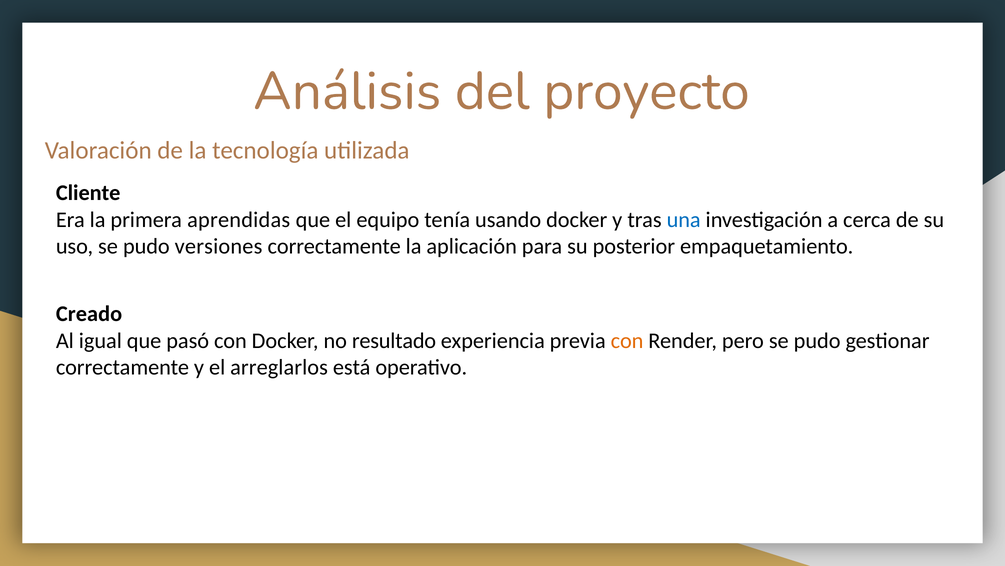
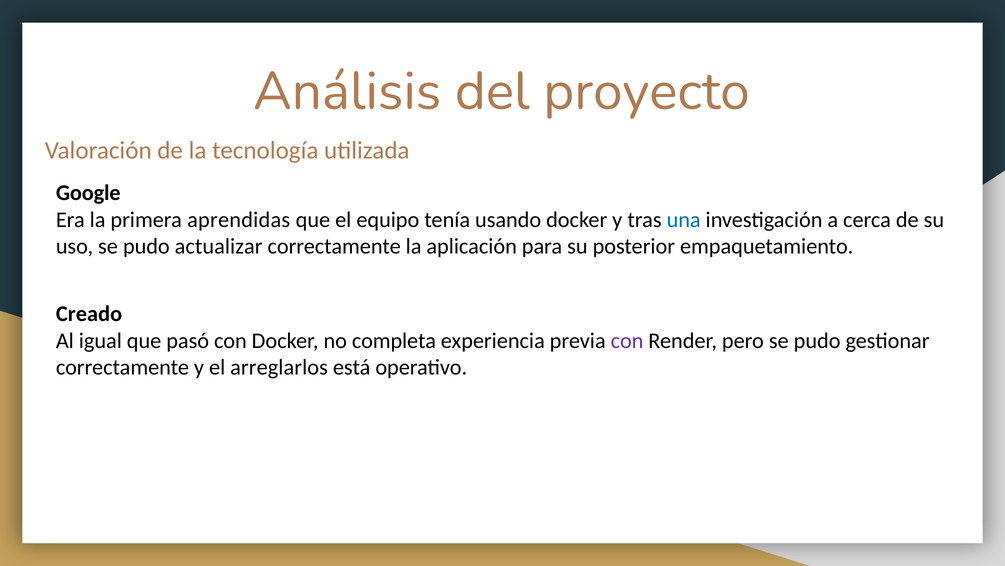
Cliente: Cliente -> Google
versiones: versiones -> actualizar
resultado: resultado -> completa
con at (627, 340) colour: orange -> purple
